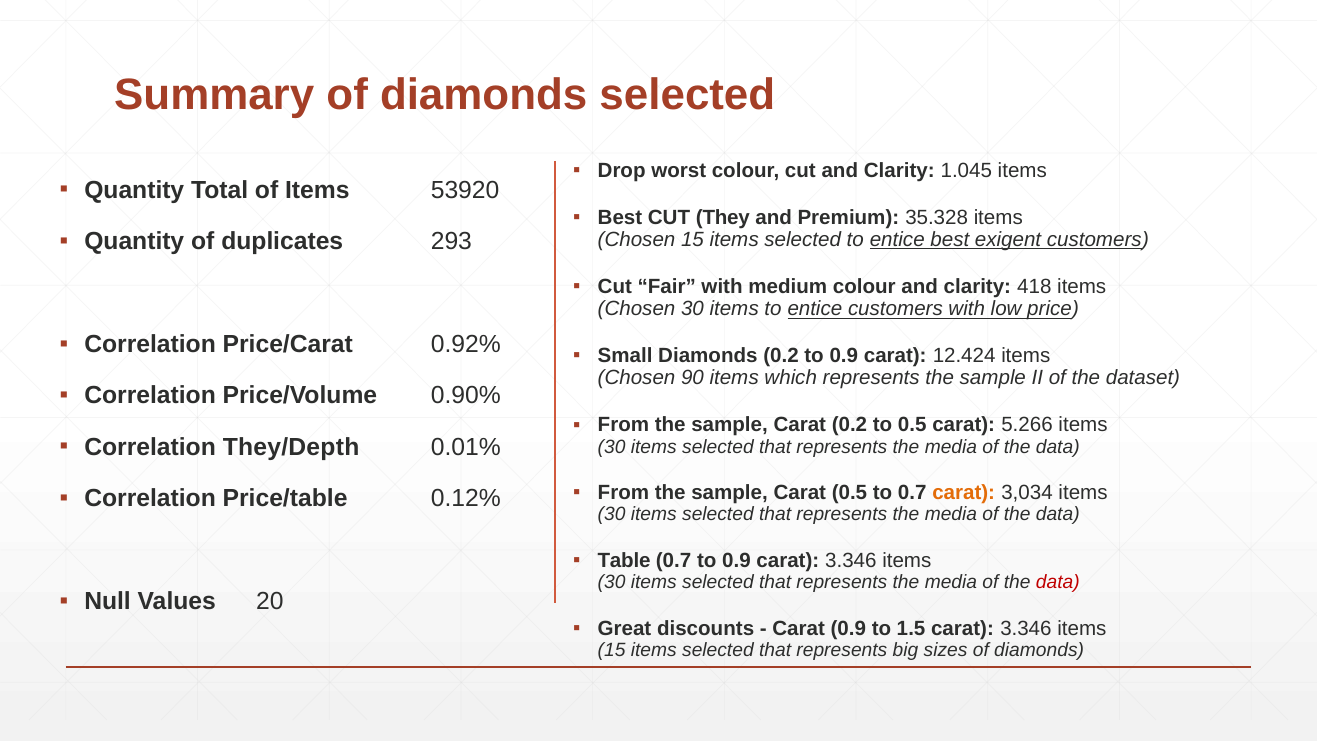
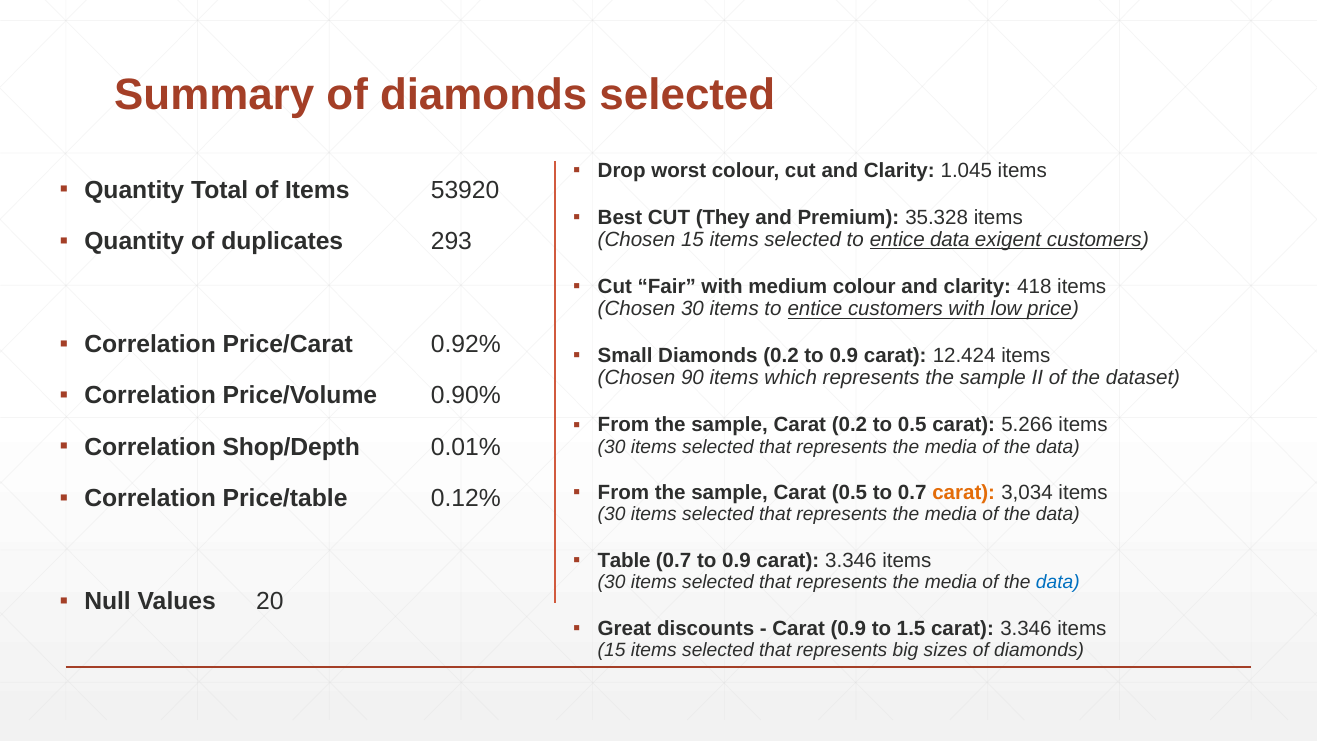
entice best: best -> data
They/Depth: They/Depth -> Shop/Depth
data at (1058, 582) colour: red -> blue
